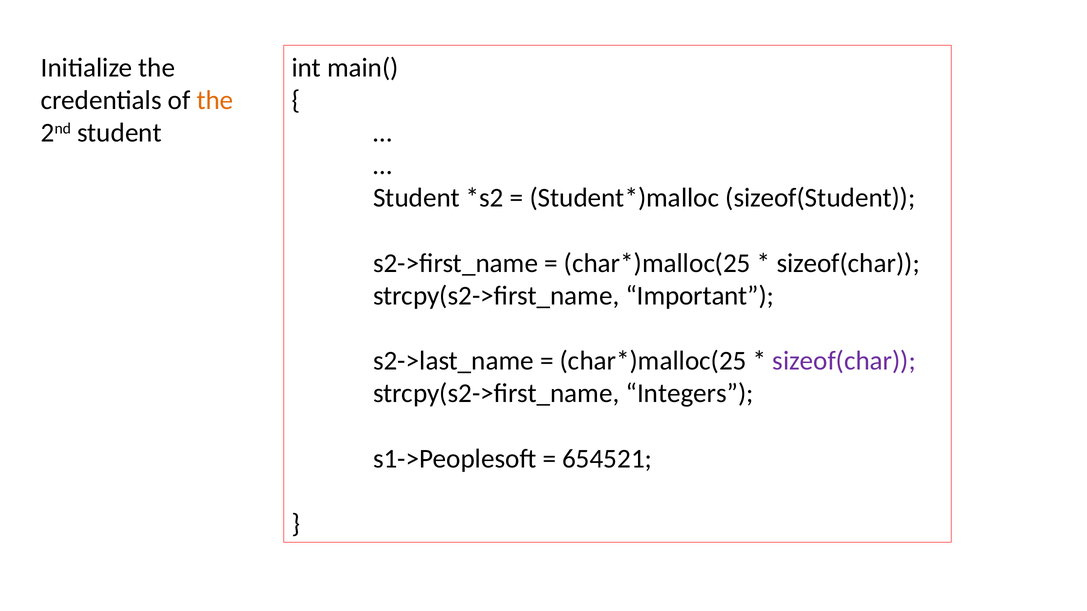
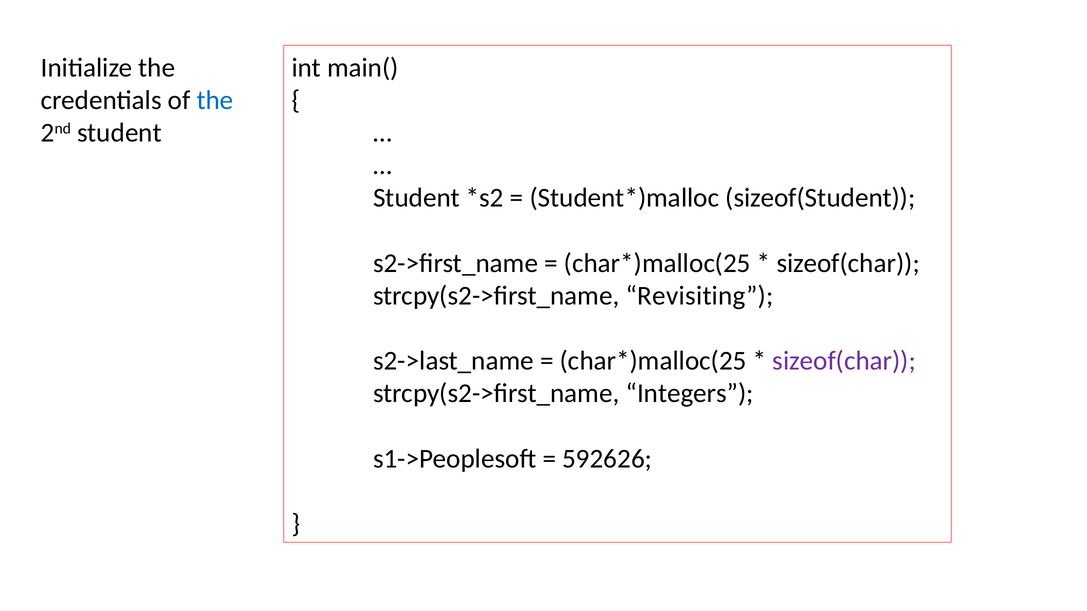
the at (215, 100) colour: orange -> blue
Important: Important -> Revisiting
654521: 654521 -> 592626
